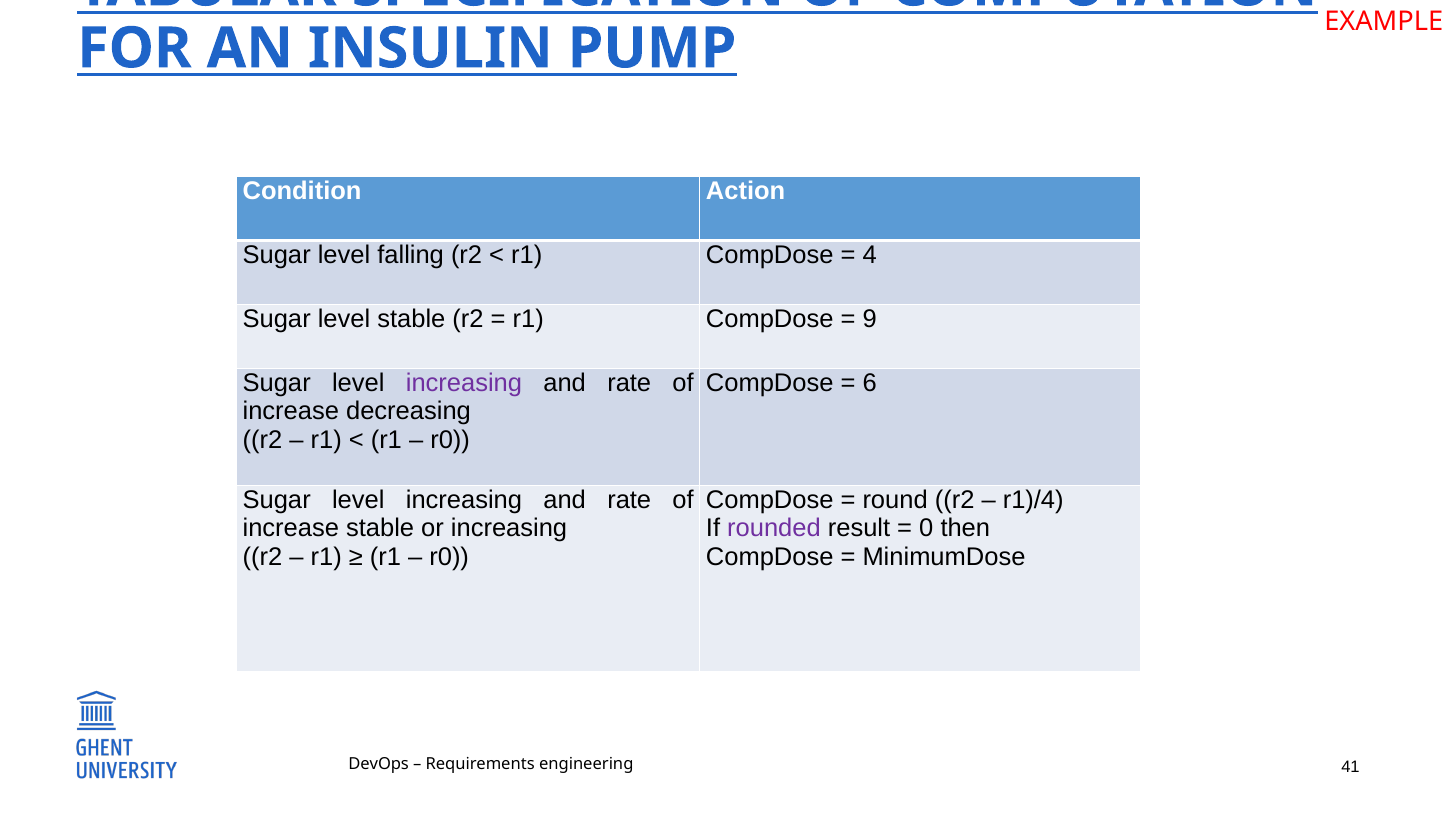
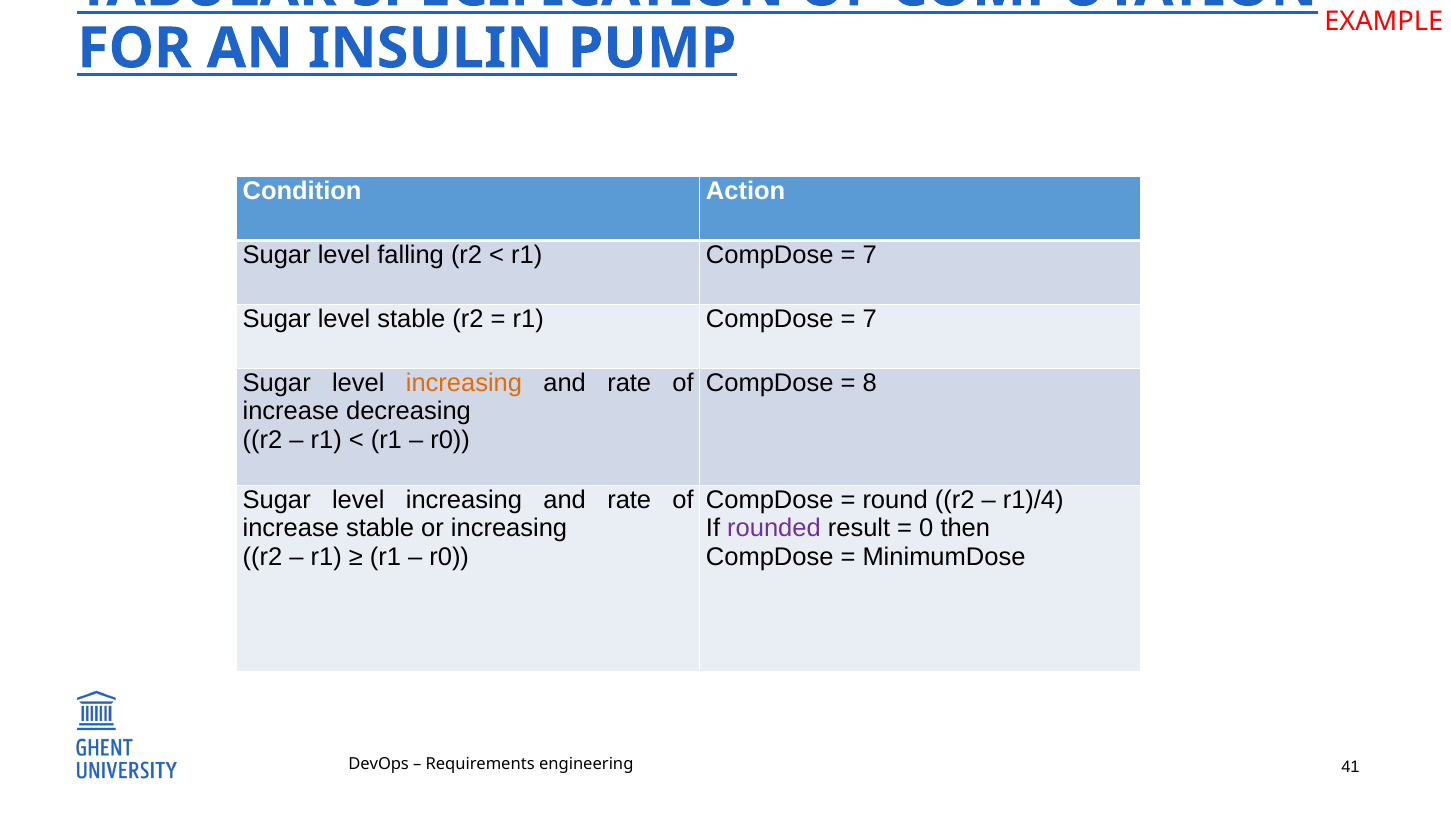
4 at (870, 255): 4 -> 7
9 at (870, 319): 9 -> 7
increasing at (464, 383) colour: purple -> orange
6: 6 -> 8
